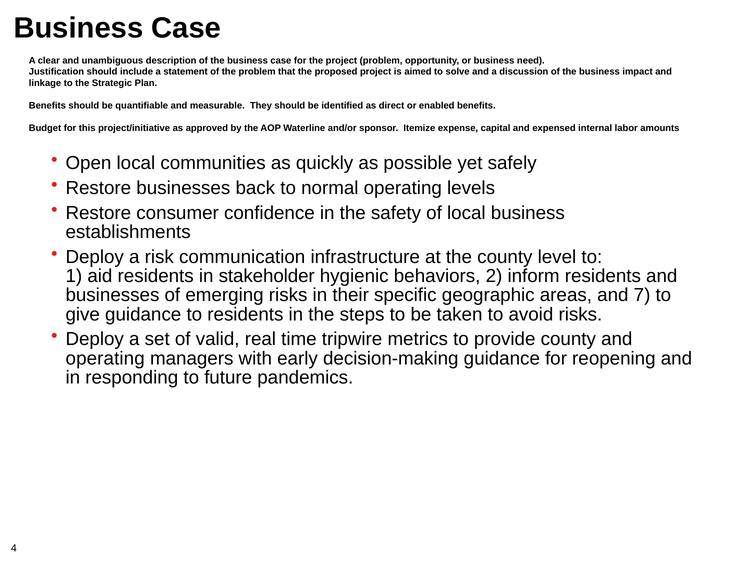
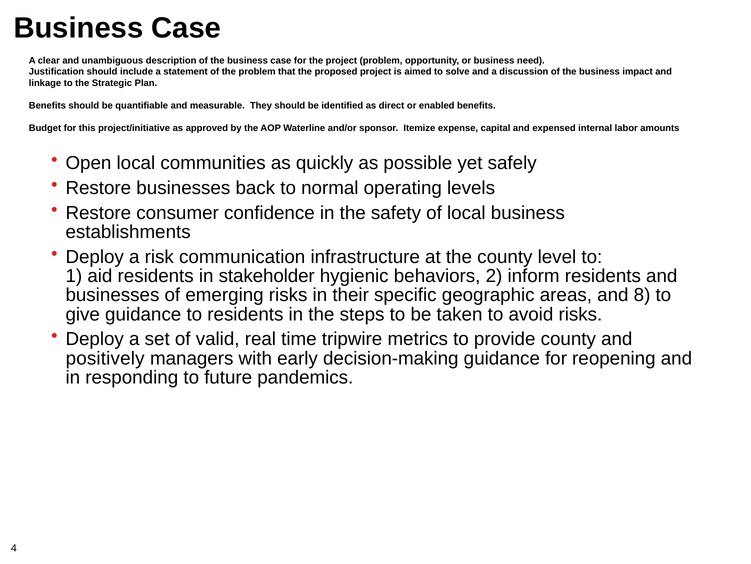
7: 7 -> 8
operating at (105, 358): operating -> positively
